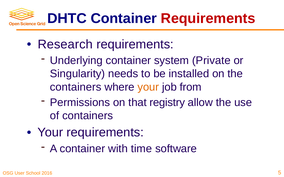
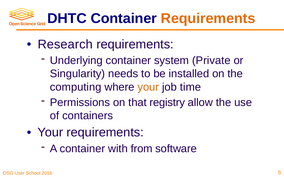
Requirements at (208, 18) colour: red -> orange
containers at (76, 87): containers -> computing
from: from -> time
time: time -> from
